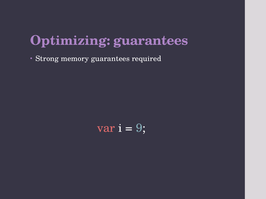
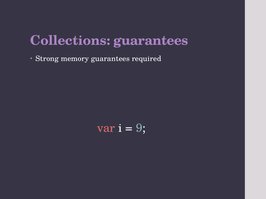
Optimizing: Optimizing -> Collections
